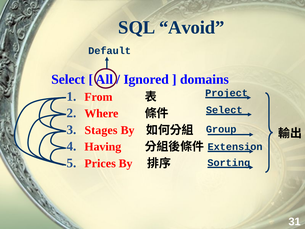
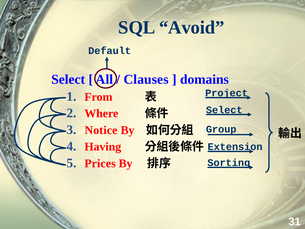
Ignored: Ignored -> Clauses
Stages: Stages -> Notice
